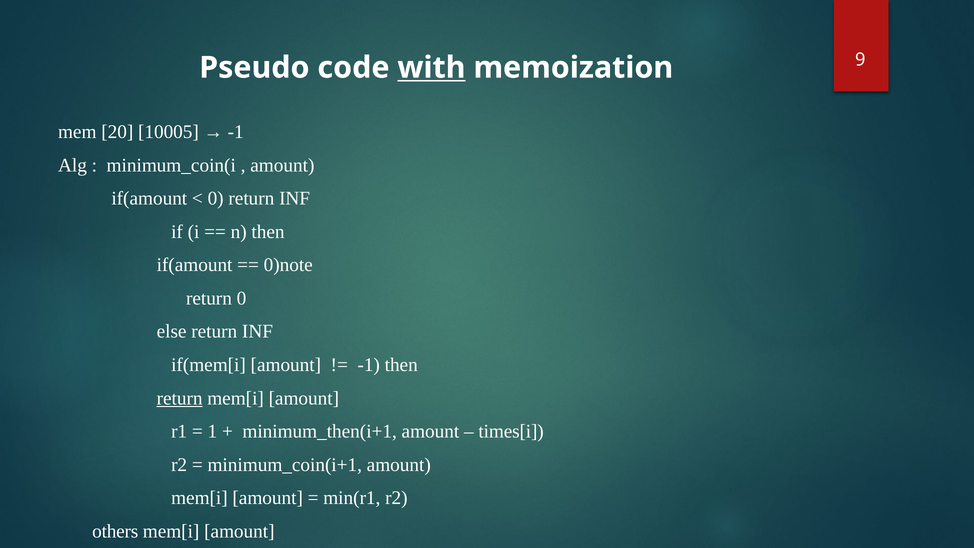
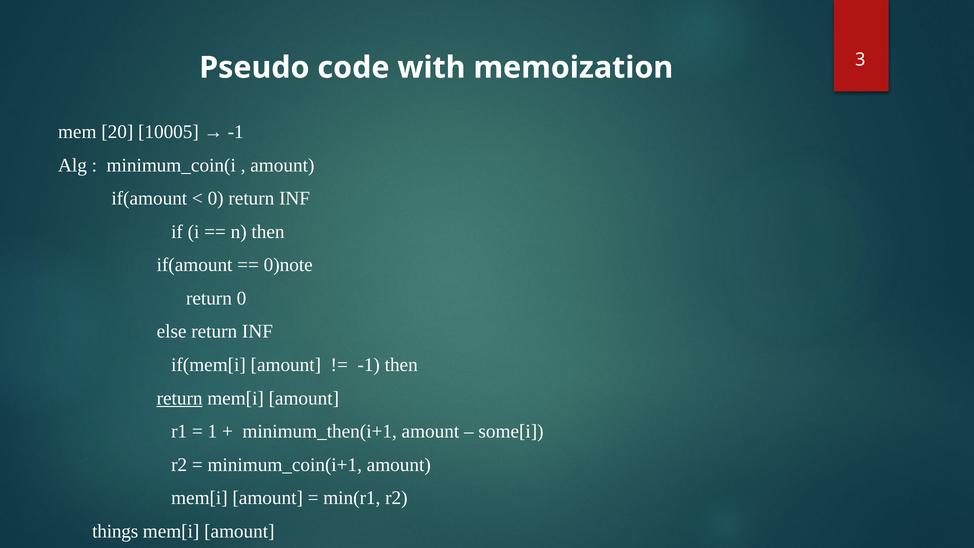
with underline: present -> none
9: 9 -> 3
times[i: times[i -> some[i
others: others -> things
